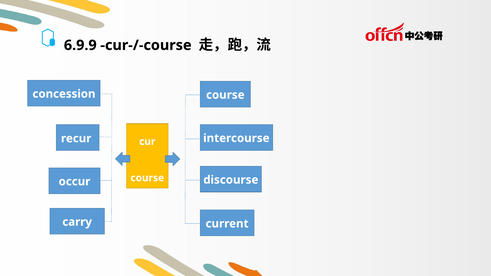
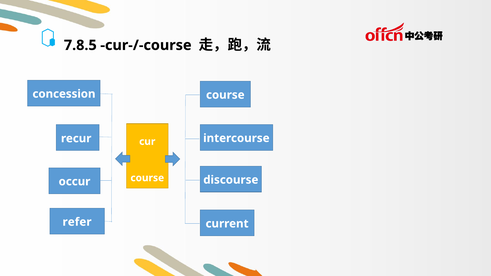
6.9.9: 6.9.9 -> 7.8.5
carry: carry -> refer
